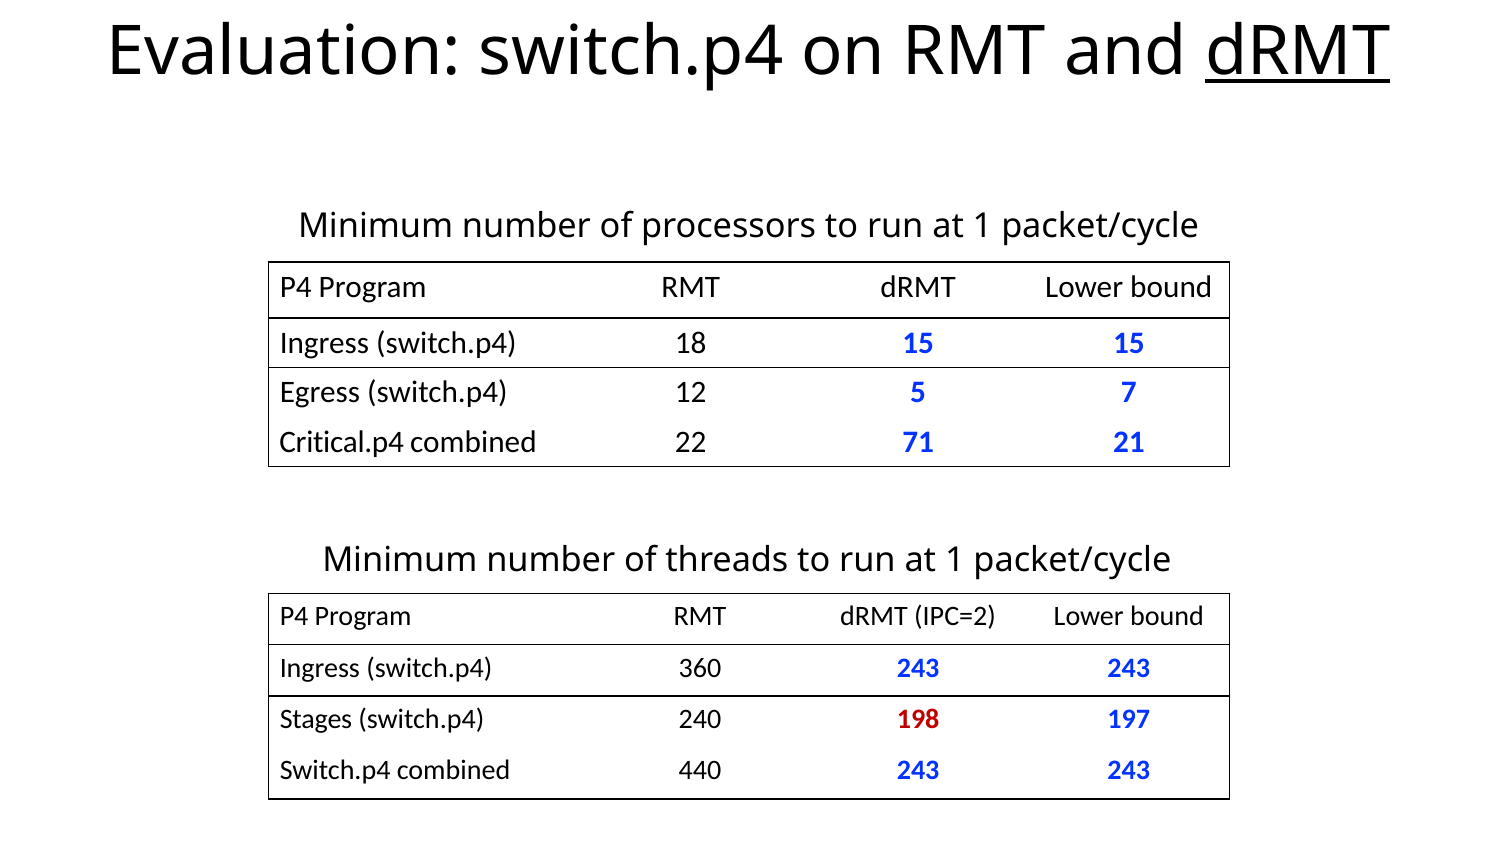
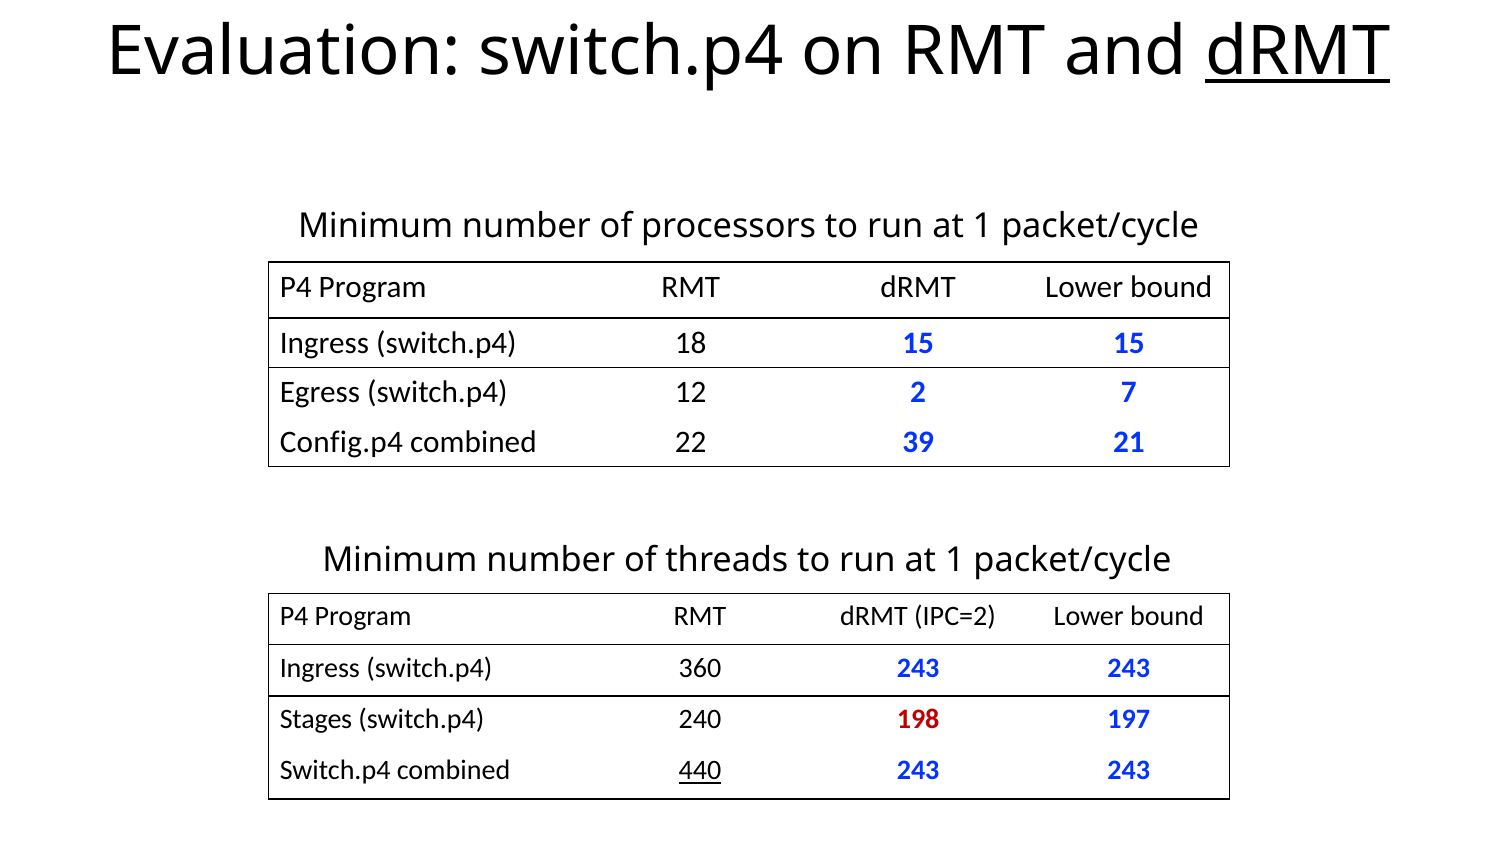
5: 5 -> 2
Critical.p4: Critical.p4 -> Config.p4
71: 71 -> 39
440 underline: none -> present
